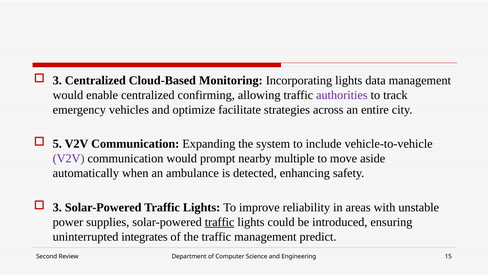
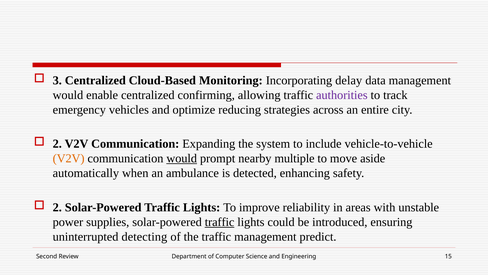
Incorporating lights: lights -> delay
facilitate: facilitate -> reducing
5 at (57, 144): 5 -> 2
V2V at (69, 158) colour: purple -> orange
would at (182, 158) underline: none -> present
3 at (57, 207): 3 -> 2
integrates: integrates -> detecting
